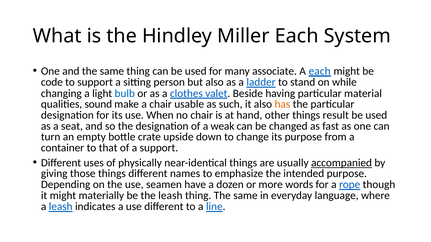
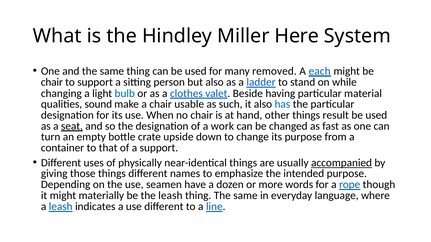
Miller Each: Each -> Here
associate: associate -> removed
code at (52, 82): code -> chair
has colour: orange -> blue
seat underline: none -> present
weak: weak -> work
